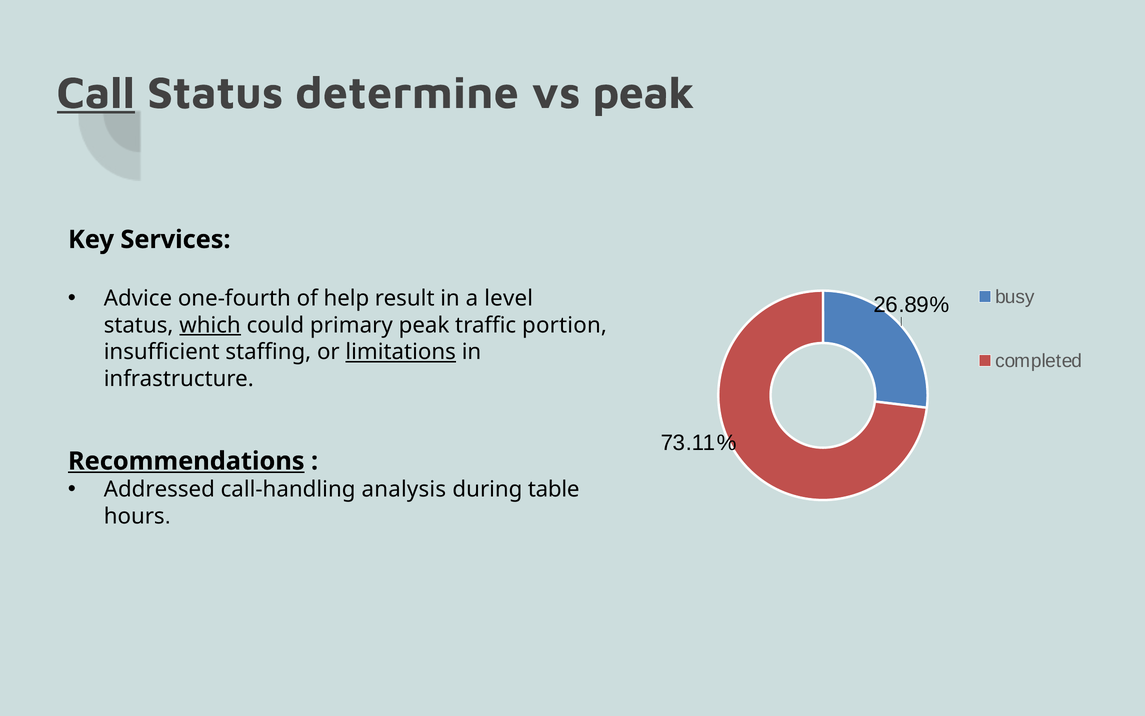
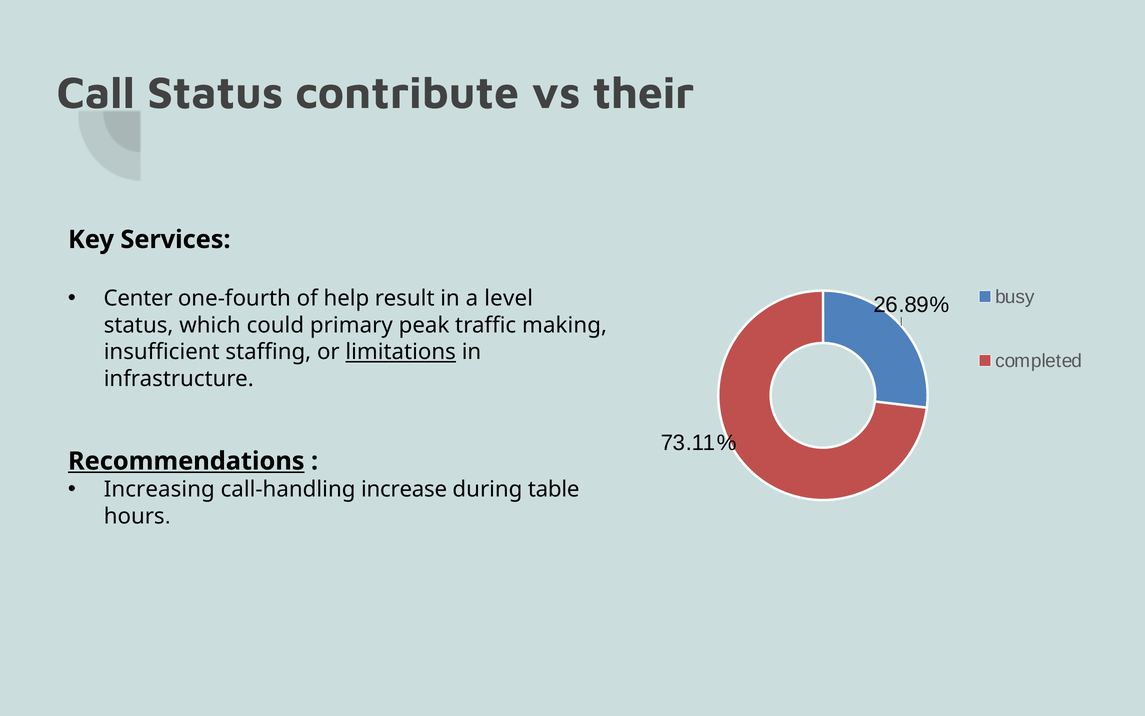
Call underline: present -> none
determine: determine -> contribute
vs peak: peak -> their
Advice: Advice -> Center
which underline: present -> none
portion: portion -> making
Addressed: Addressed -> Increasing
analysis: analysis -> increase
